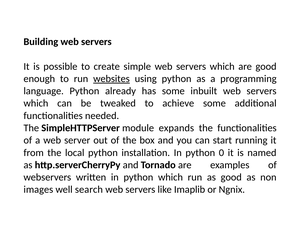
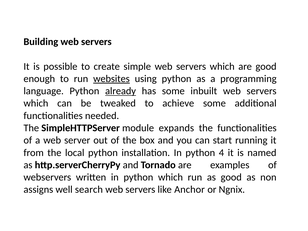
already underline: none -> present
0: 0 -> 4
images: images -> assigns
Imaplib: Imaplib -> Anchor
